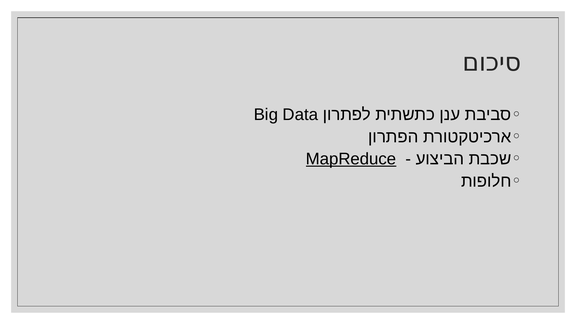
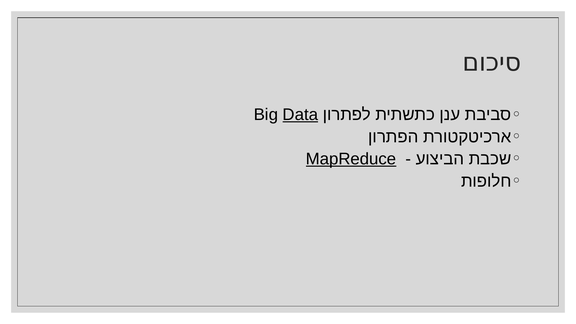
Data underline: none -> present
